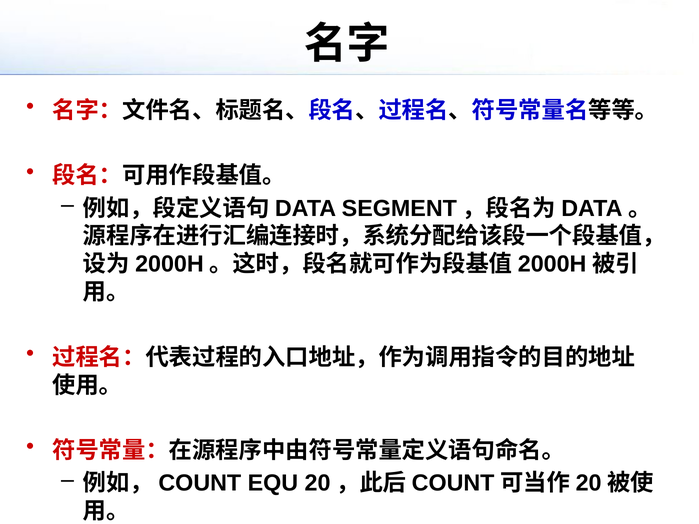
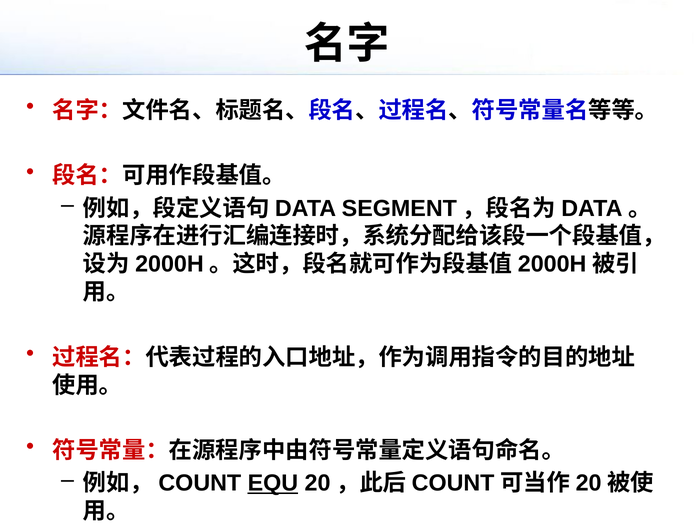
EQU underline: none -> present
